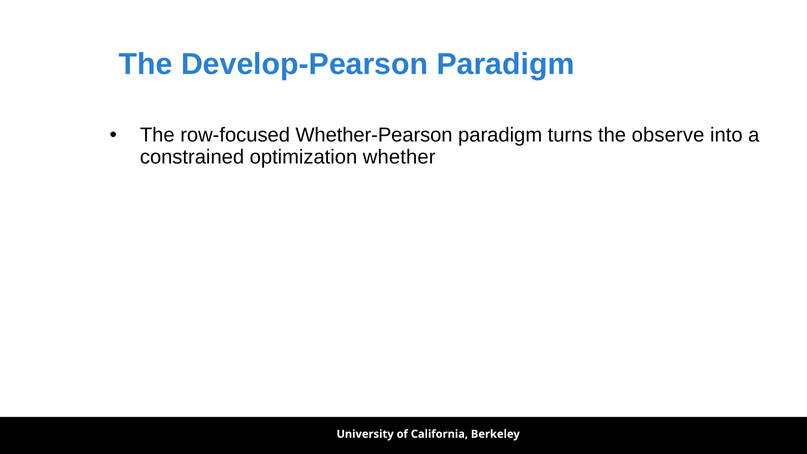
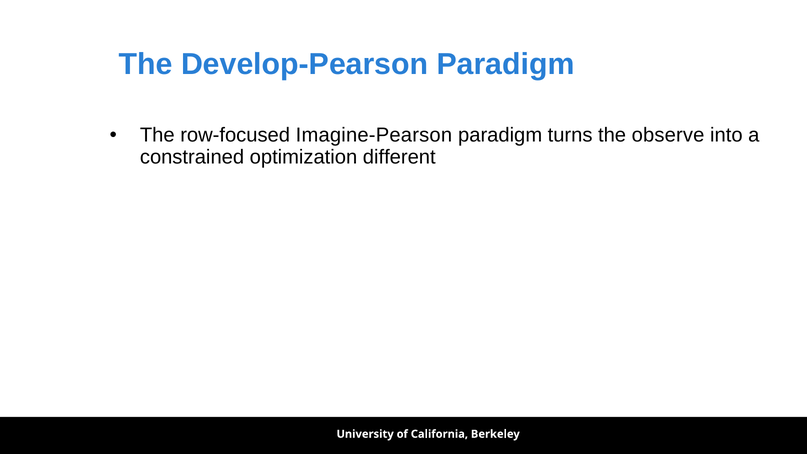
Whether-Pearson: Whether-Pearson -> Imagine-Pearson
whether: whether -> different
